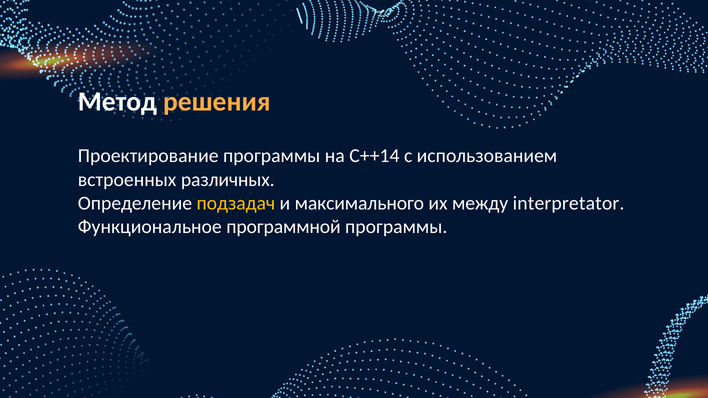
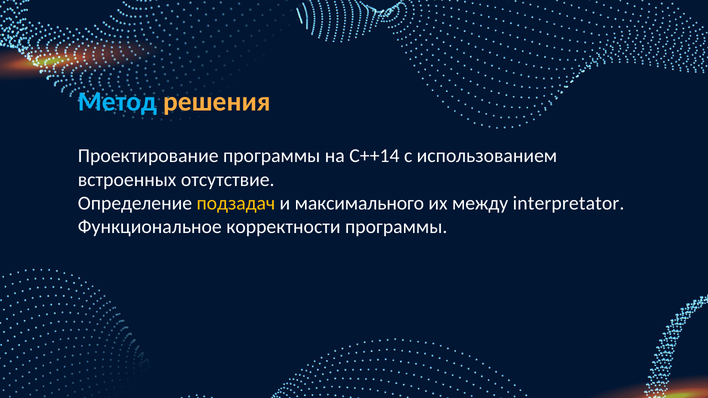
Метод colour: white -> light blue
различных: различных -> отсутствие
программной: программной -> корректности
